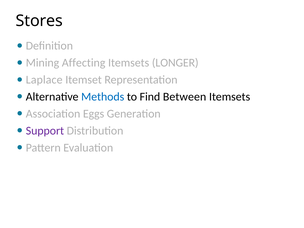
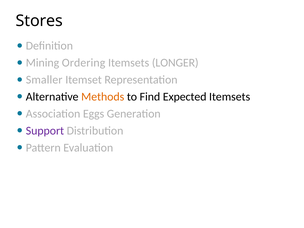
Affecting: Affecting -> Ordering
Laplace: Laplace -> Smaller
Methods colour: blue -> orange
Between: Between -> Expected
